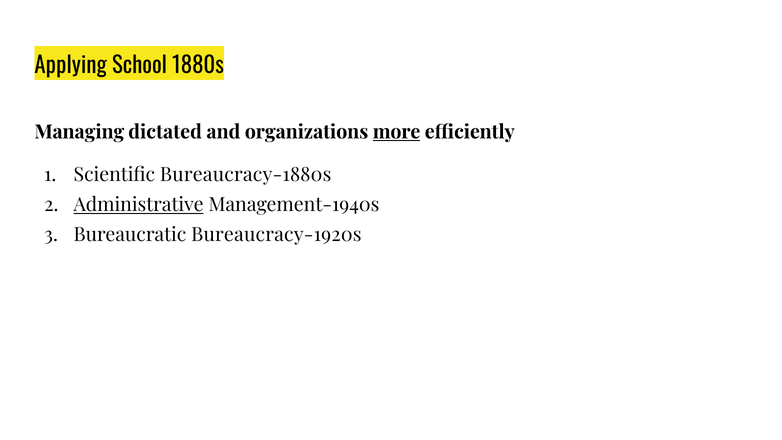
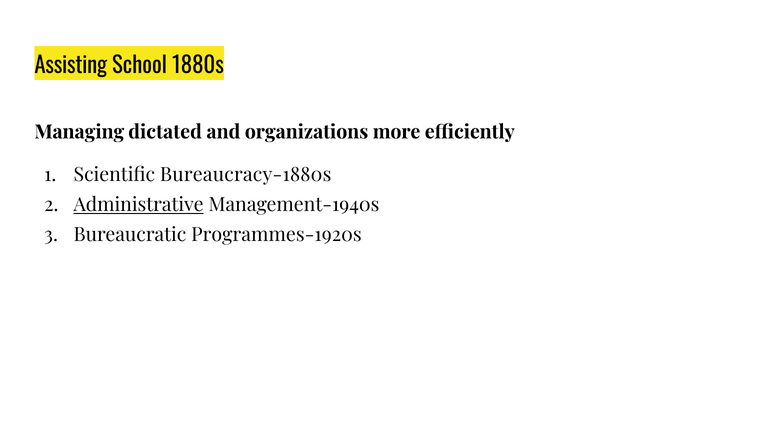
Applying: Applying -> Assisting
more underline: present -> none
Bureaucracy-1920s: Bureaucracy-1920s -> Programmes-1920s
